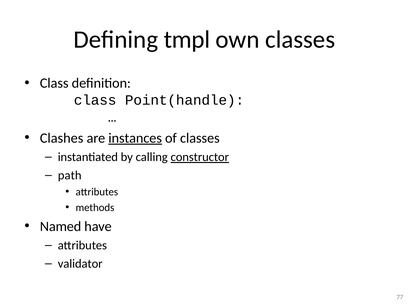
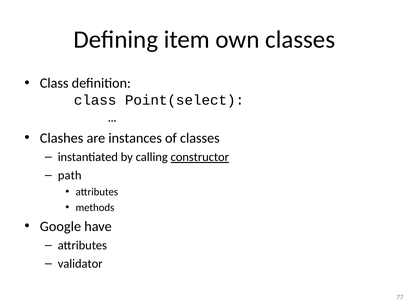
tmpl: tmpl -> item
Point(handle: Point(handle -> Point(select
instances underline: present -> none
Named: Named -> Google
